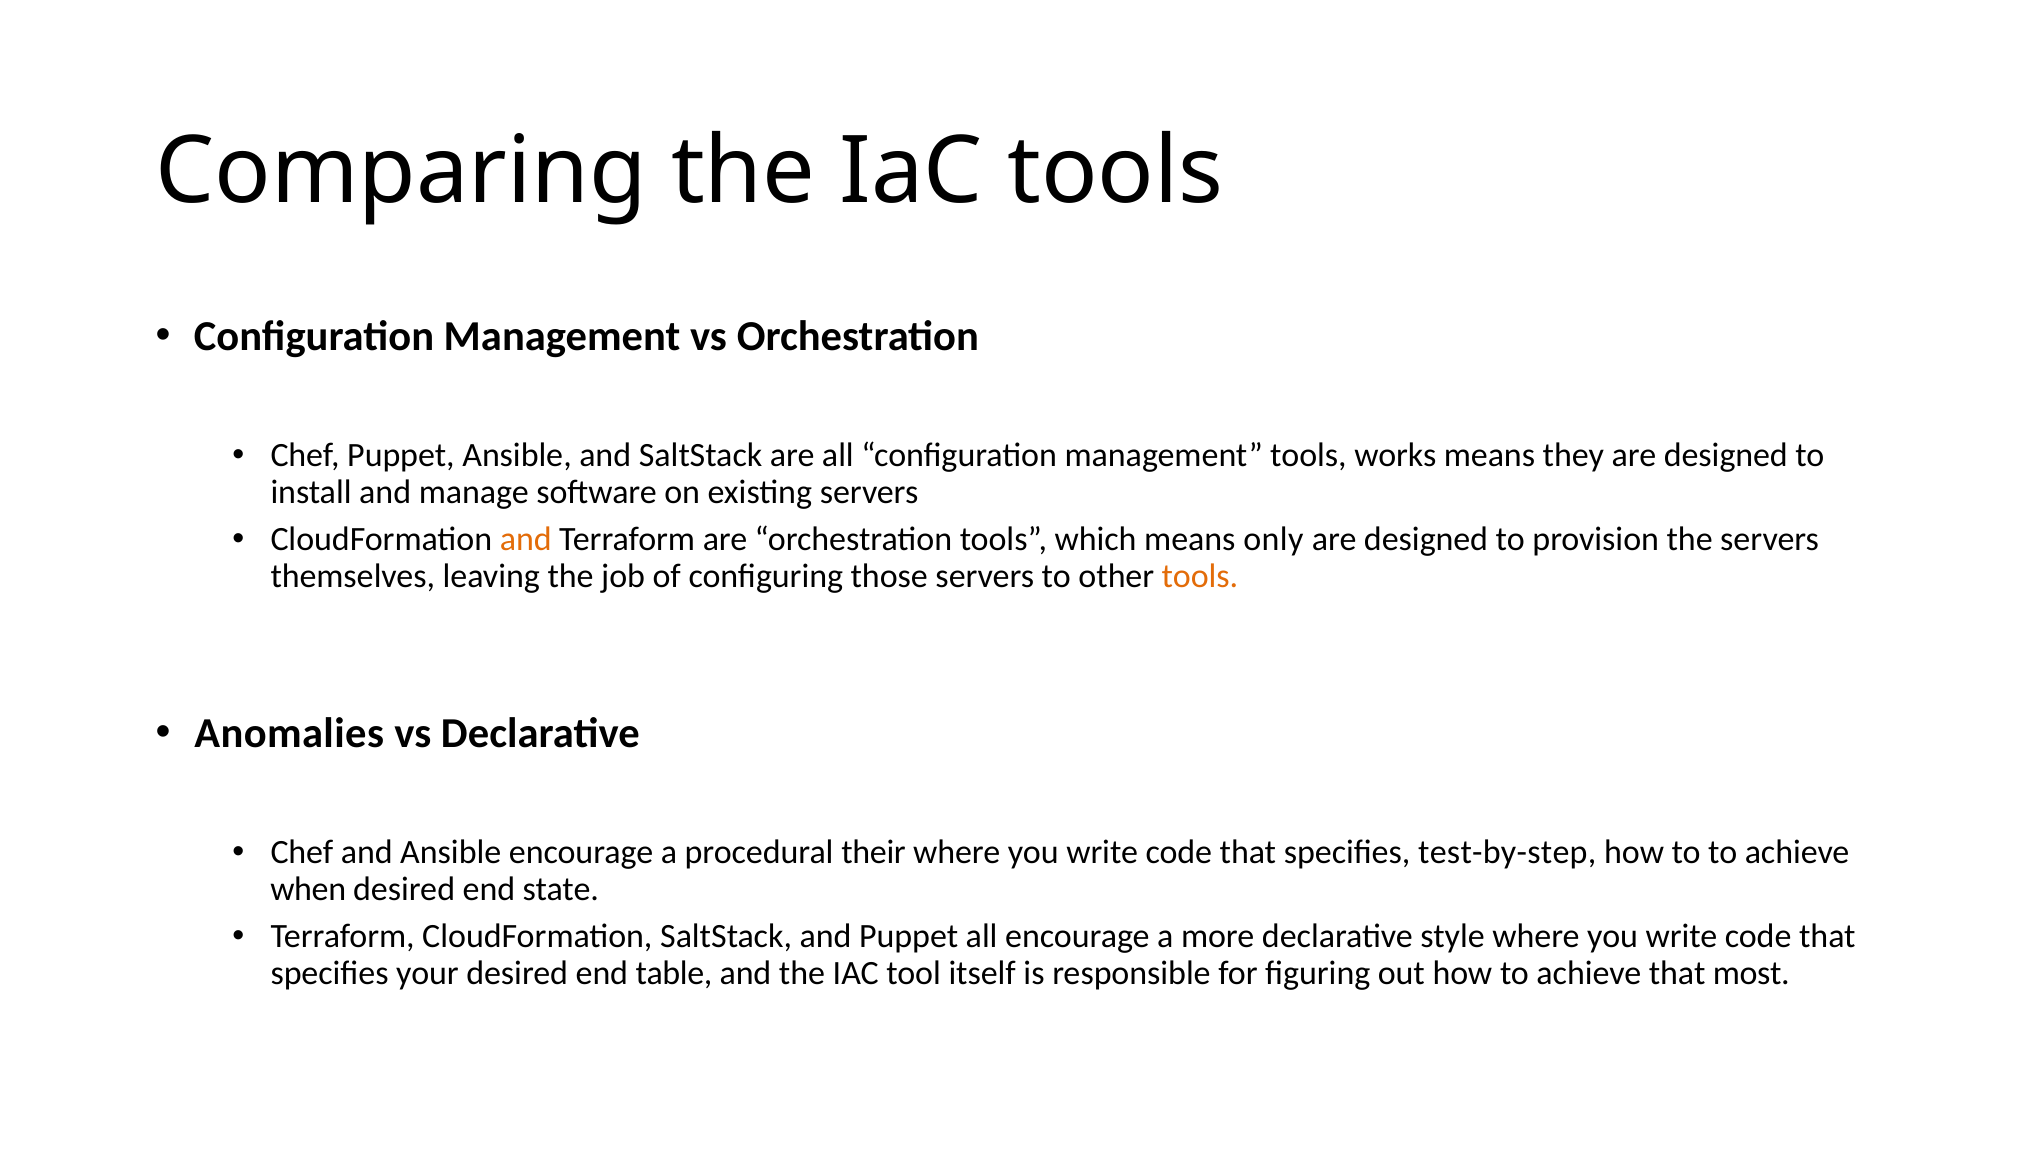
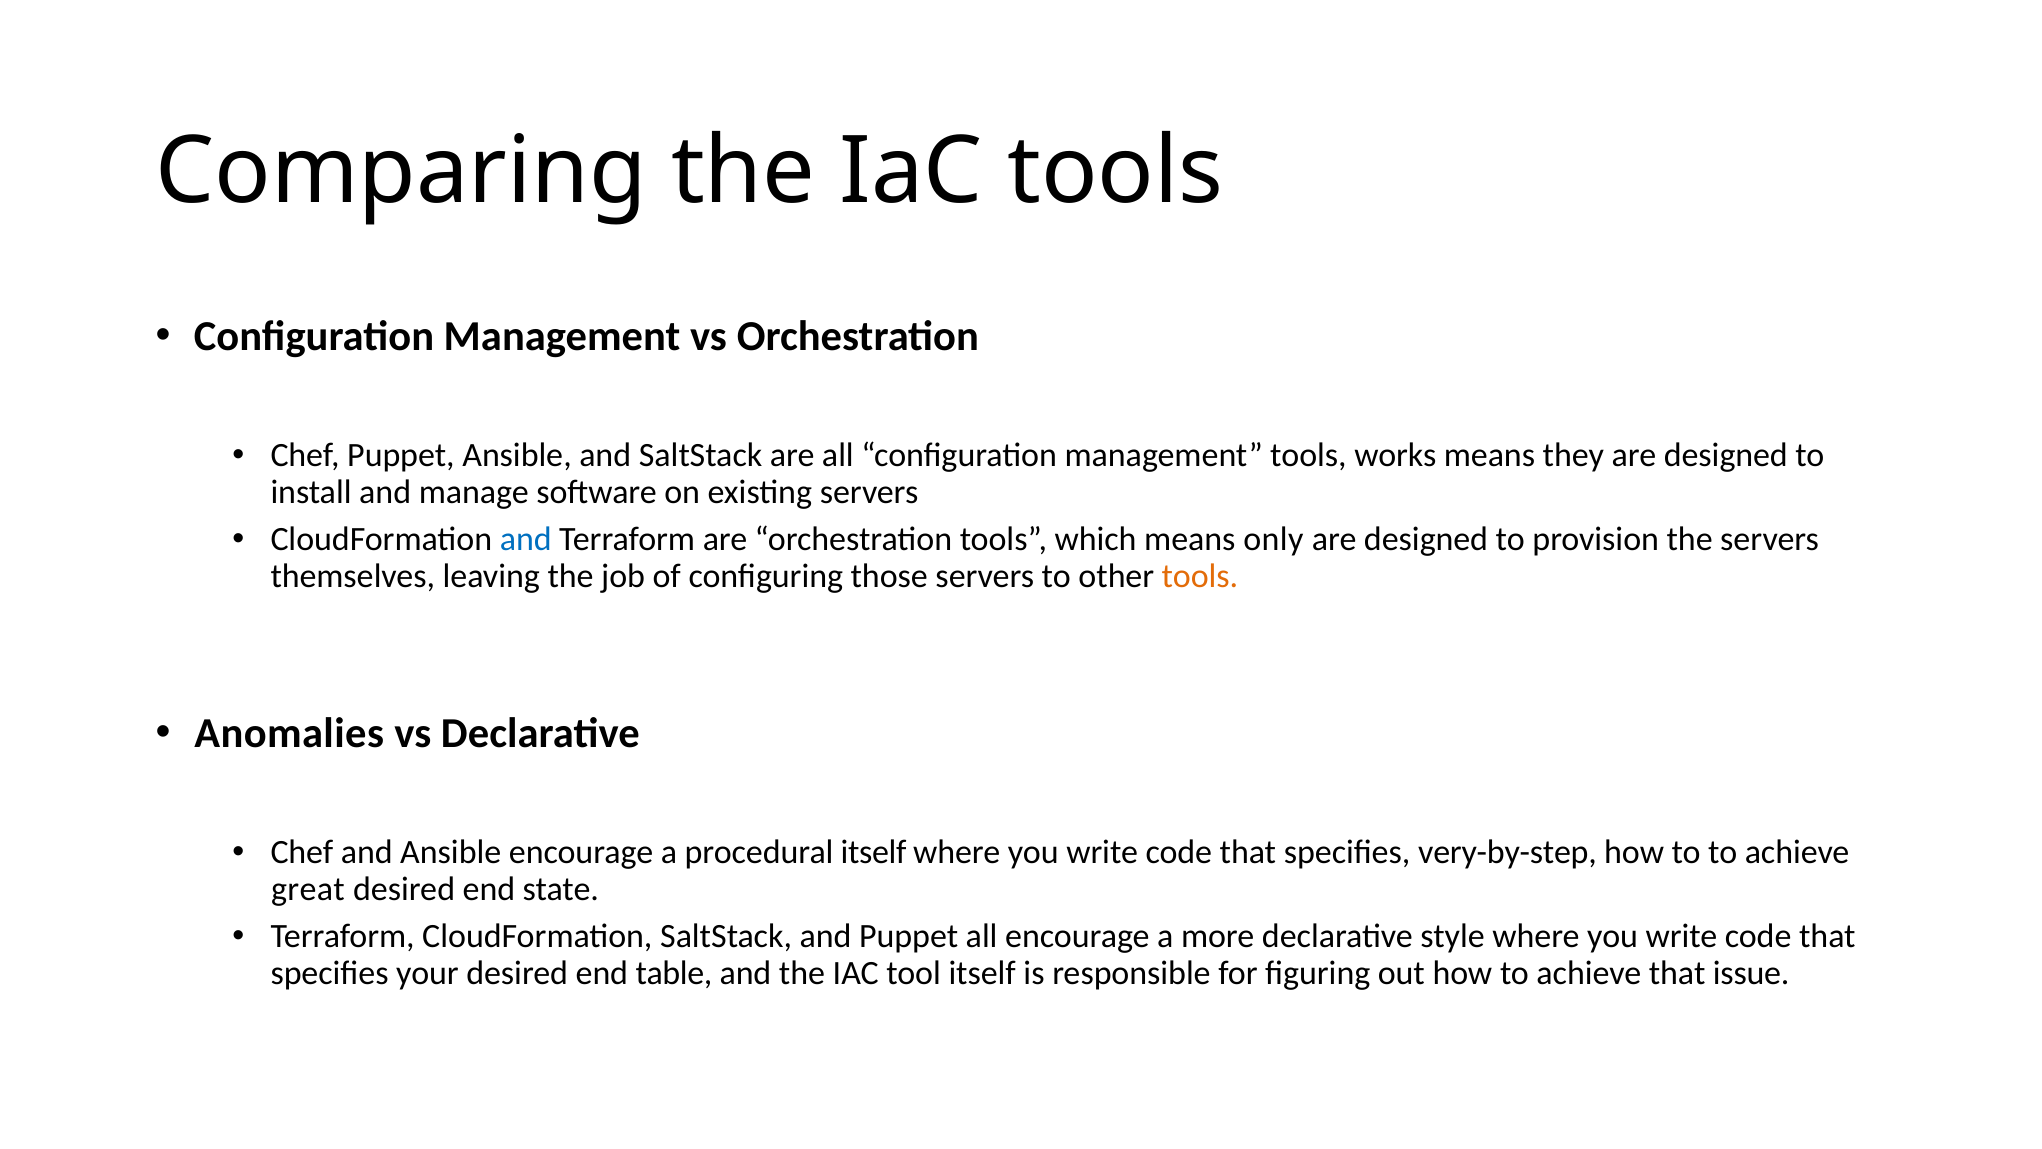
and at (526, 539) colour: orange -> blue
procedural their: their -> itself
test-by-step: test-by-step -> very-by-step
when: when -> great
most: most -> issue
